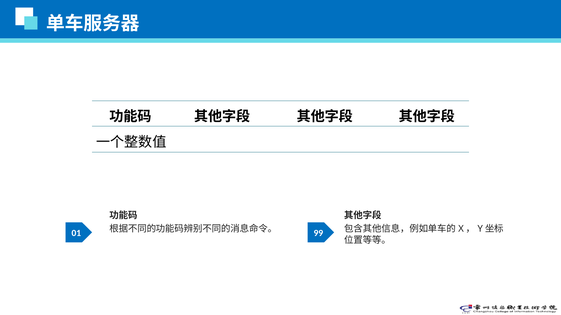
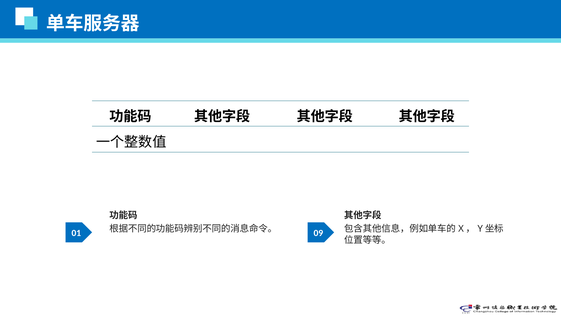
99: 99 -> 09
